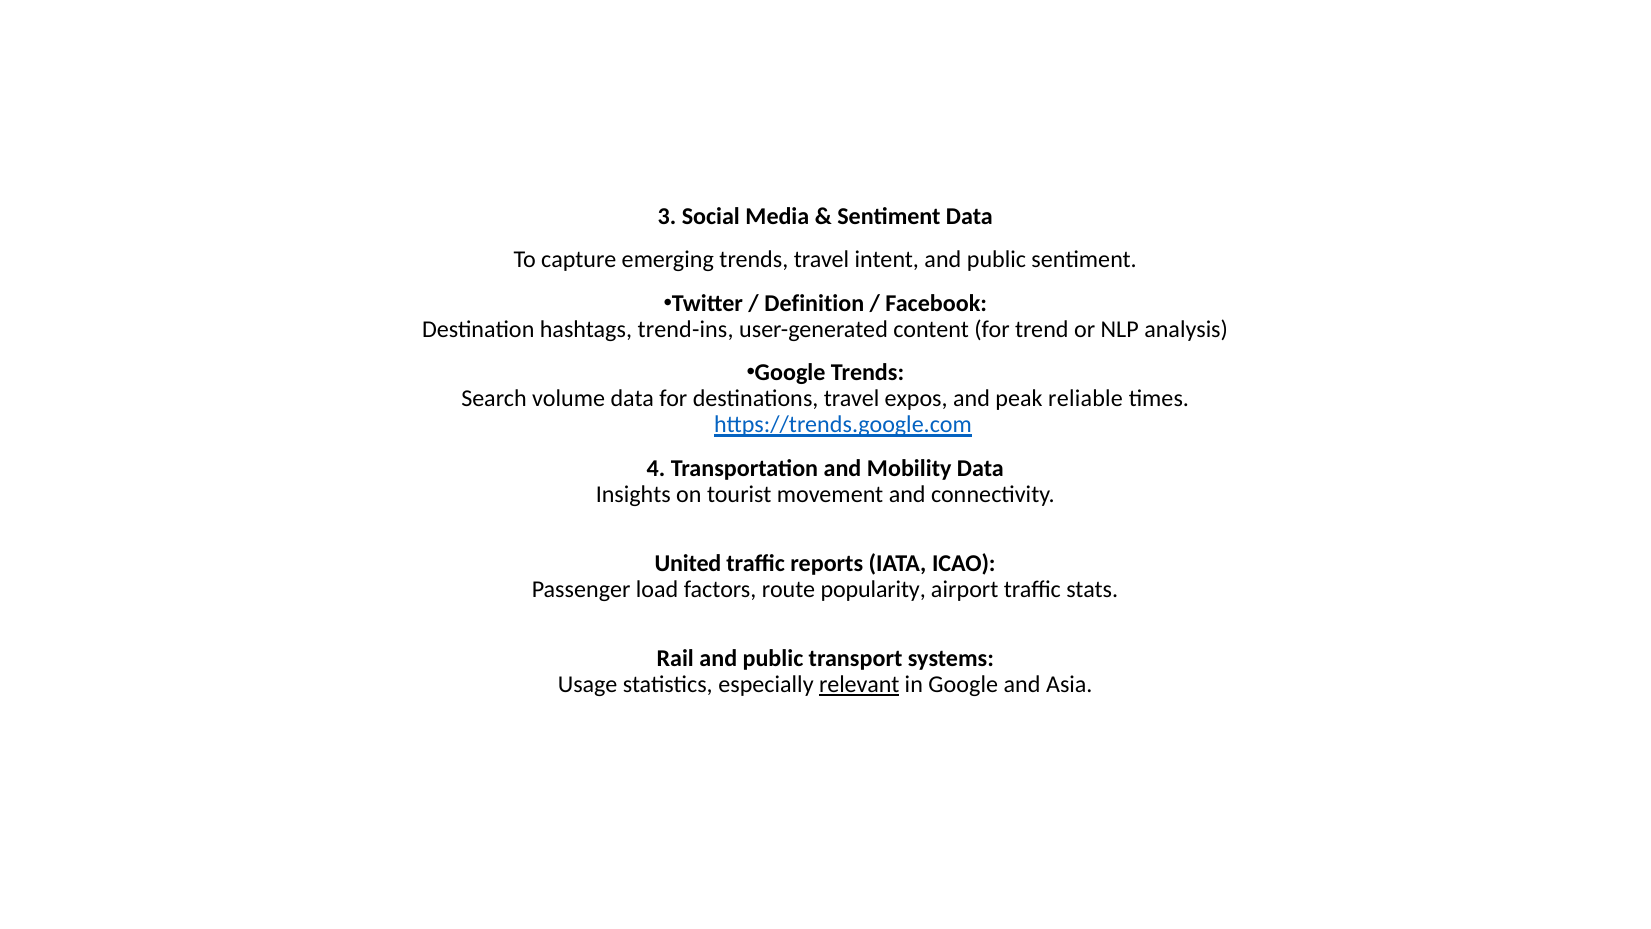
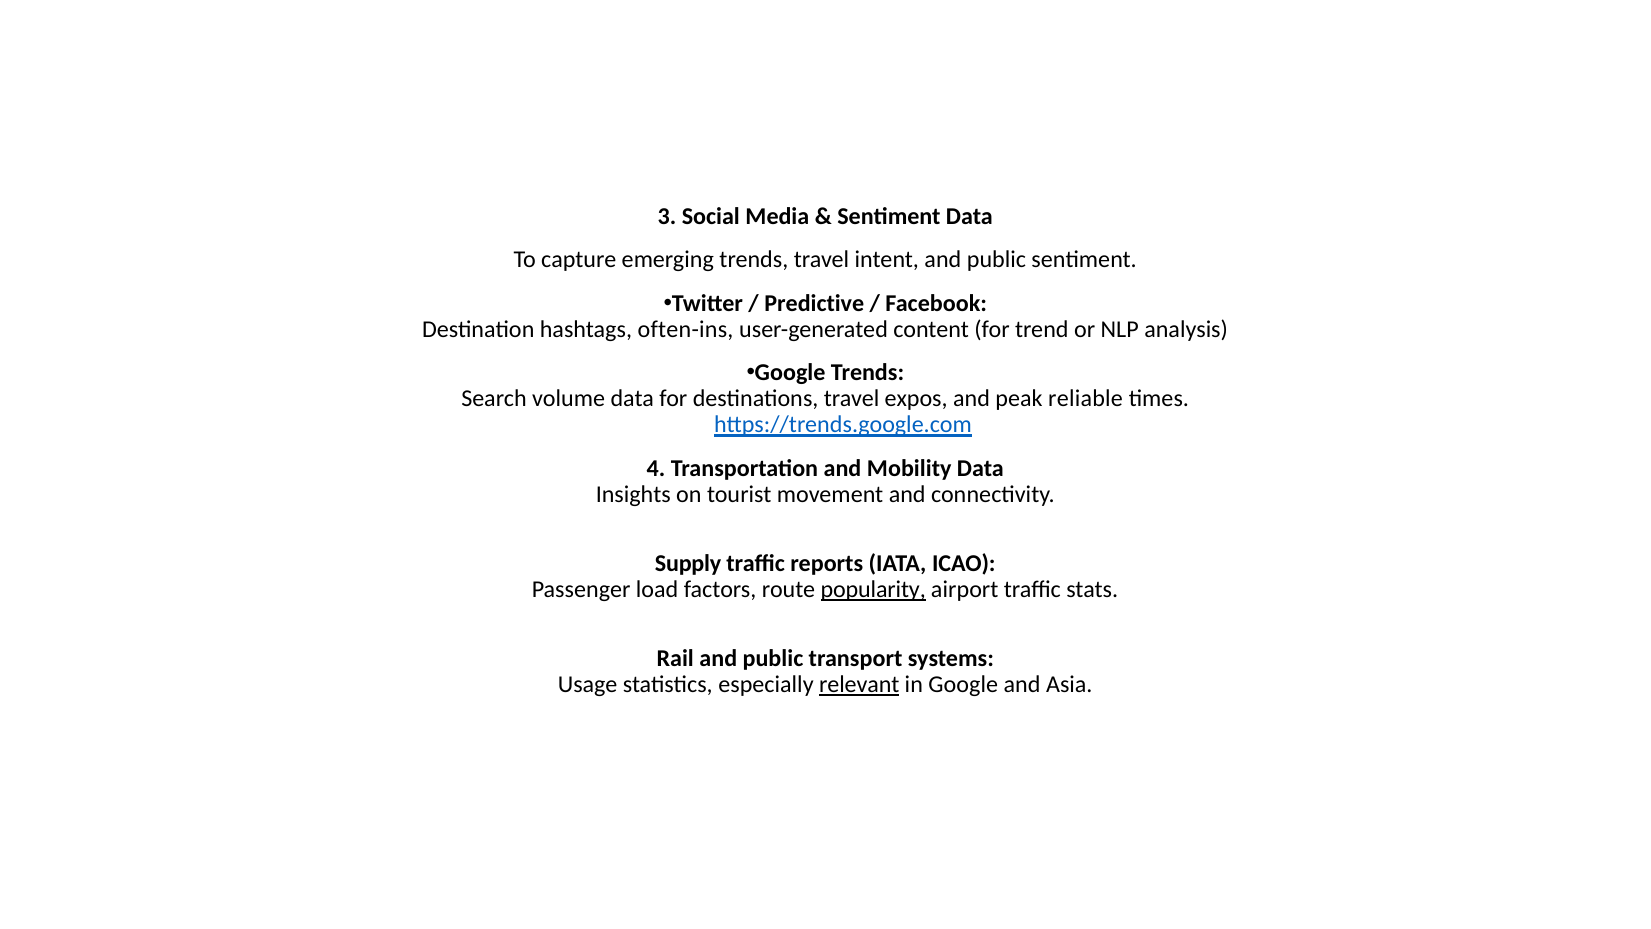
Definition: Definition -> Predictive
trend-ins: trend-ins -> often-ins
United: United -> Supply
popularity underline: none -> present
